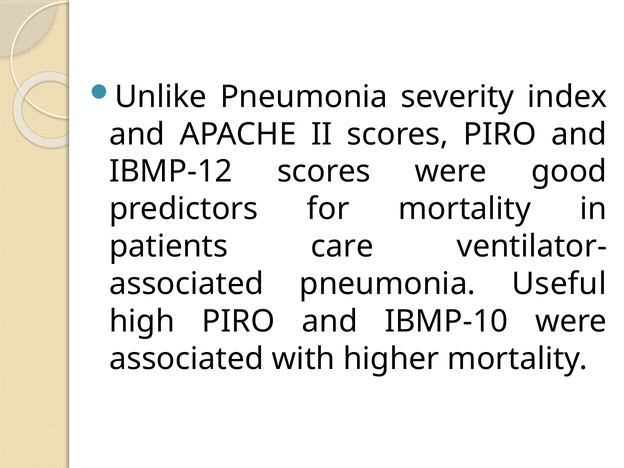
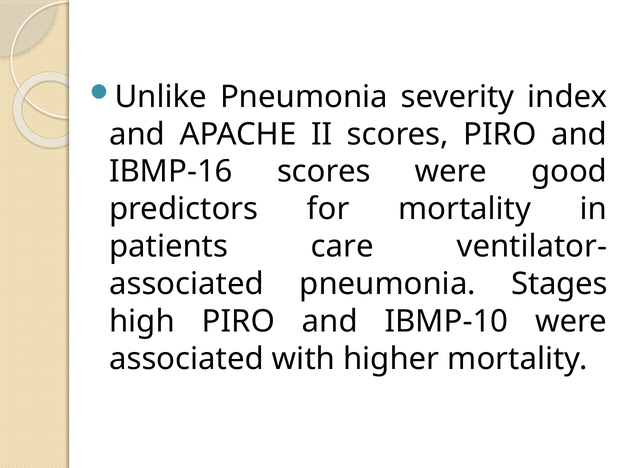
IBMP-12: IBMP-12 -> IBMP-16
Useful: Useful -> Stages
